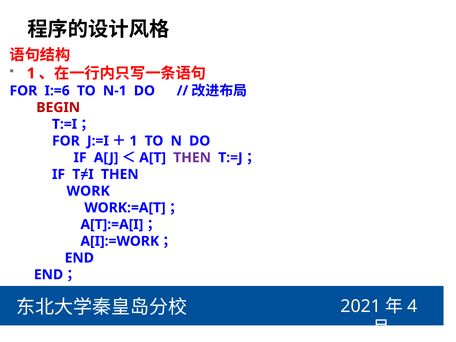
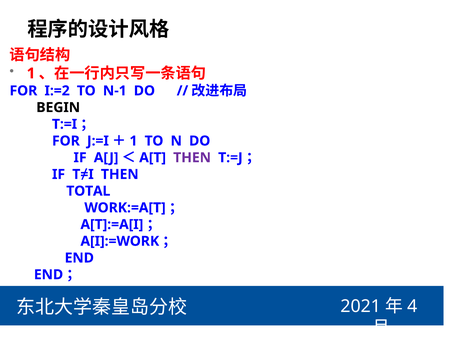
I:=6: I:=6 -> I:=2
BEGIN colour: red -> black
WORK: WORK -> TOTAL
